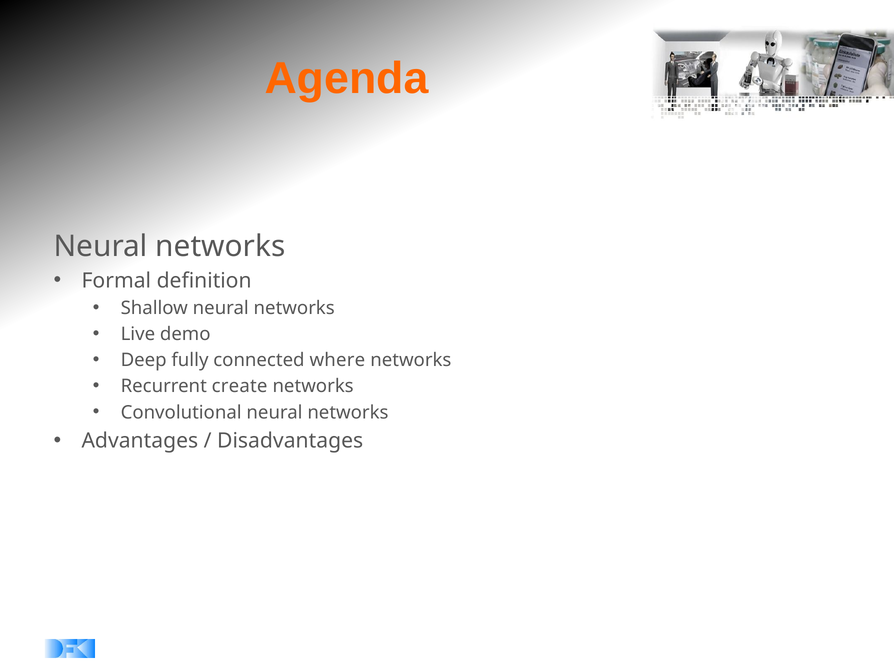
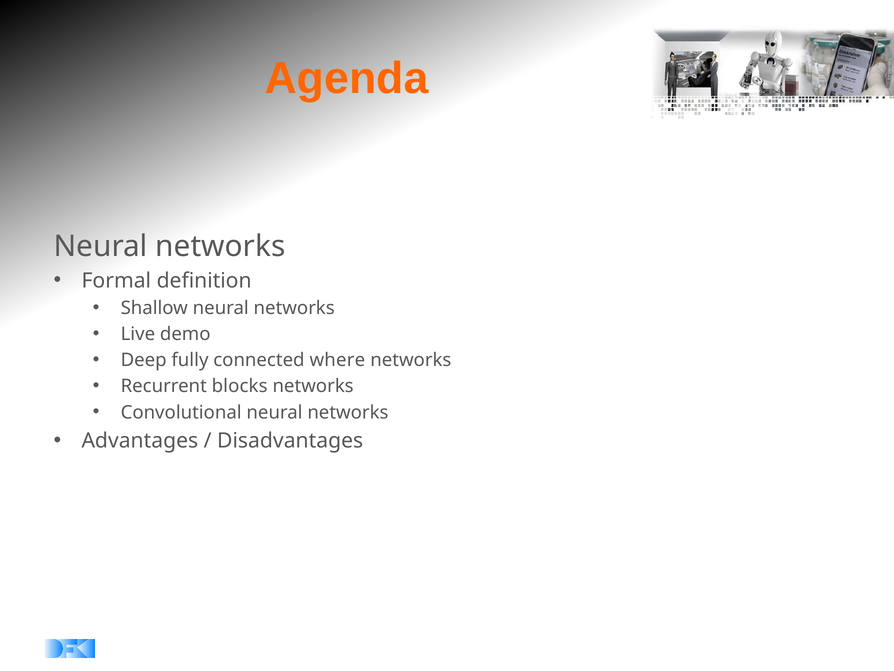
create: create -> blocks
